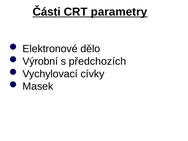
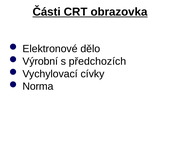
parametry: parametry -> obrazovka
Masek: Masek -> Norma
